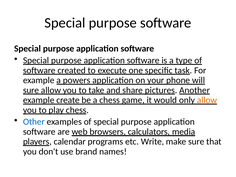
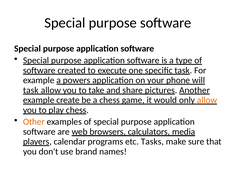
sure at (31, 90): sure -> task
Other colour: blue -> orange
Write: Write -> Tasks
